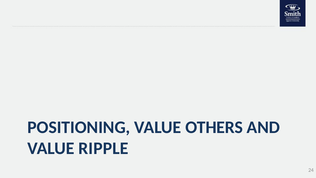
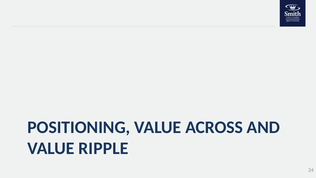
OTHERS: OTHERS -> ACROSS
